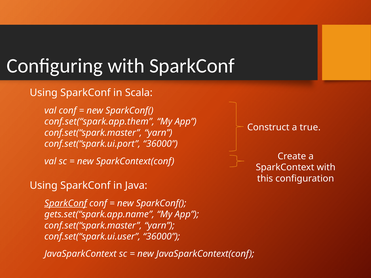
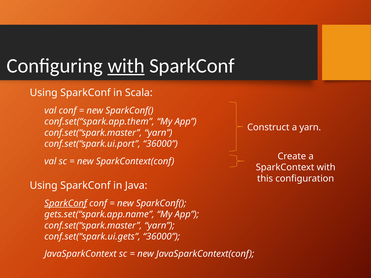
with at (126, 66) underline: none -> present
a true: true -> yarn
conf.set(“spark.ui.user: conf.set(“spark.ui.user -> conf.set(“spark.ui.gets
